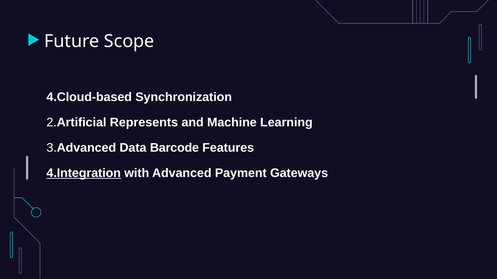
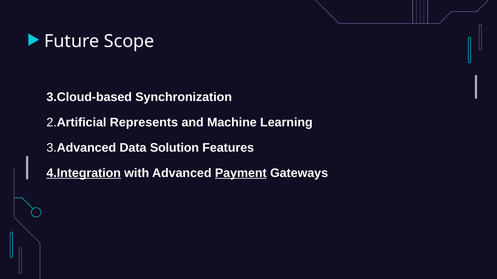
4.Cloud-based: 4.Cloud-based -> 3.Cloud-based
Barcode: Barcode -> Solution
Payment underline: none -> present
